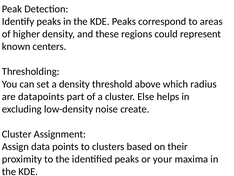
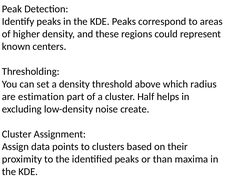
datapoints: datapoints -> estimation
Else: Else -> Half
your: your -> than
